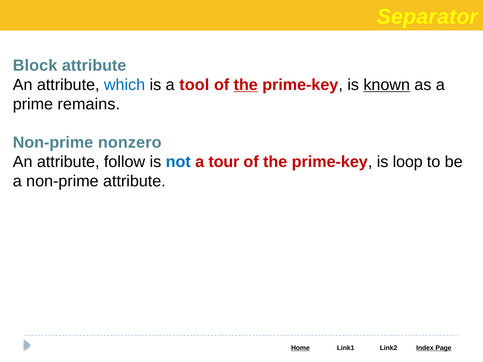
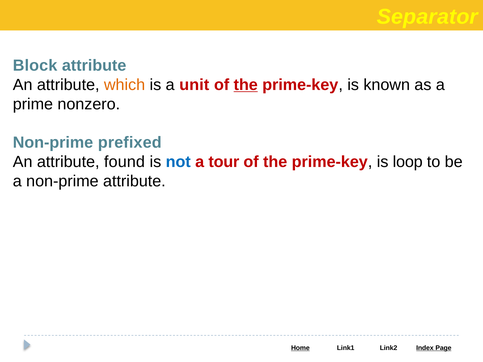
which colour: blue -> orange
tool: tool -> unit
known underline: present -> none
remains: remains -> nonzero
nonzero: nonzero -> prefixed
follow: follow -> found
